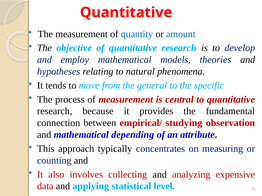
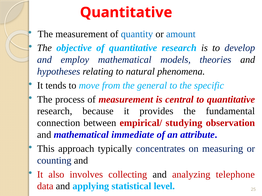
depending: depending -> immediate
expensive: expensive -> telephone
